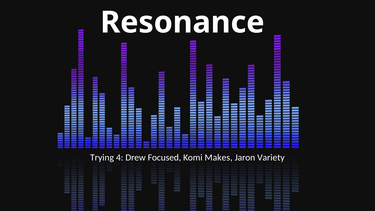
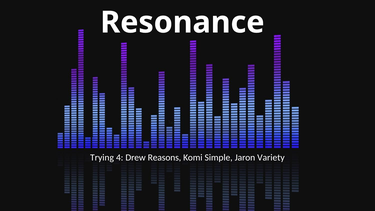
Focused: Focused -> Reasons
Makes: Makes -> Simple
